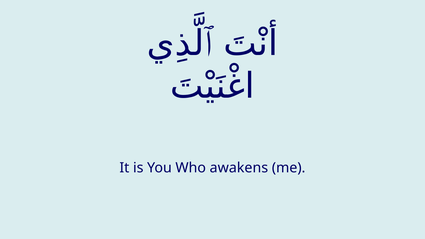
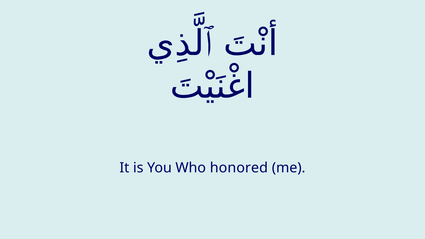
awakens: awakens -> honored
